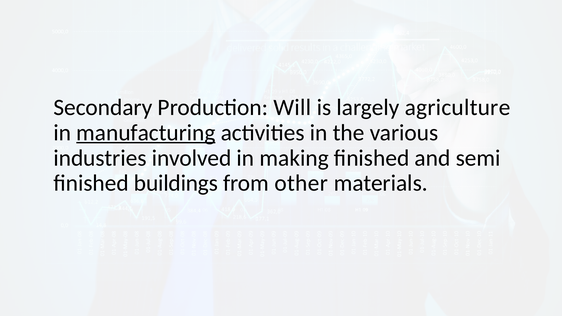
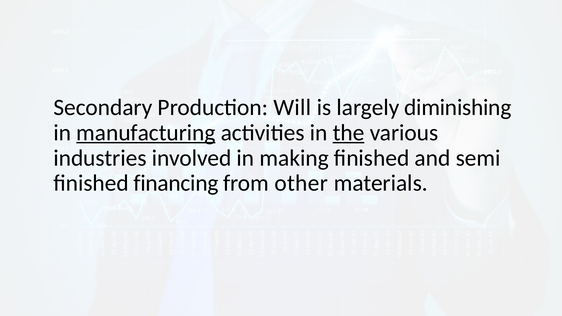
agriculture: agriculture -> diminishing
the underline: none -> present
buildings: buildings -> financing
